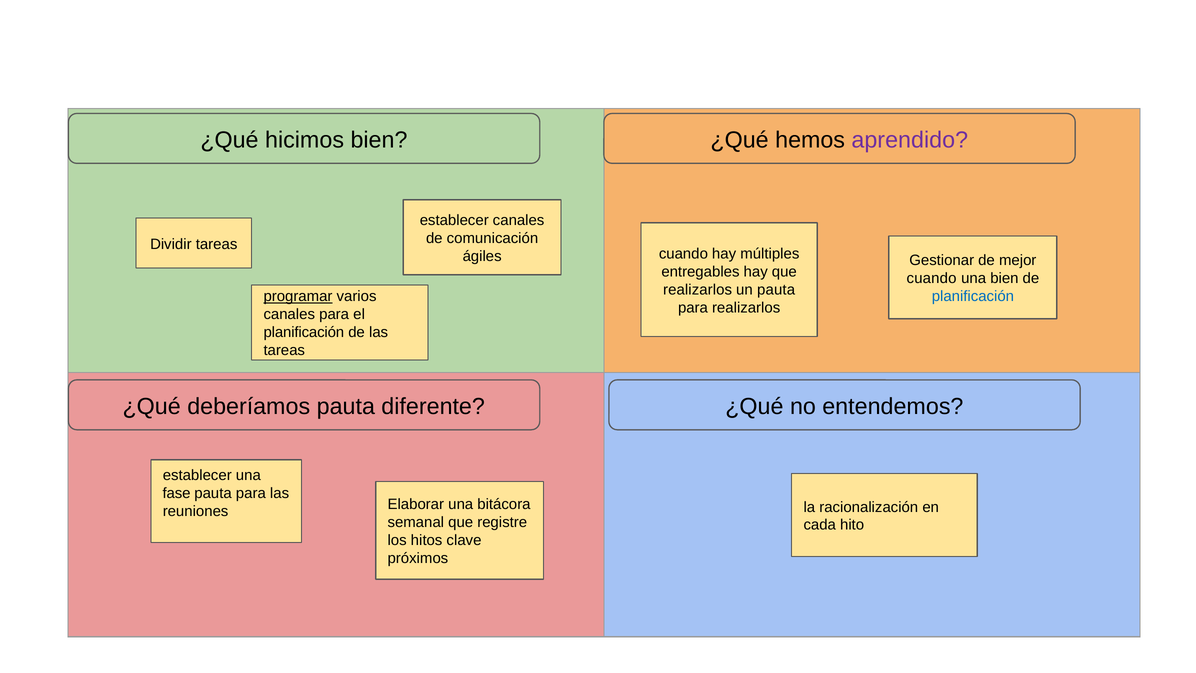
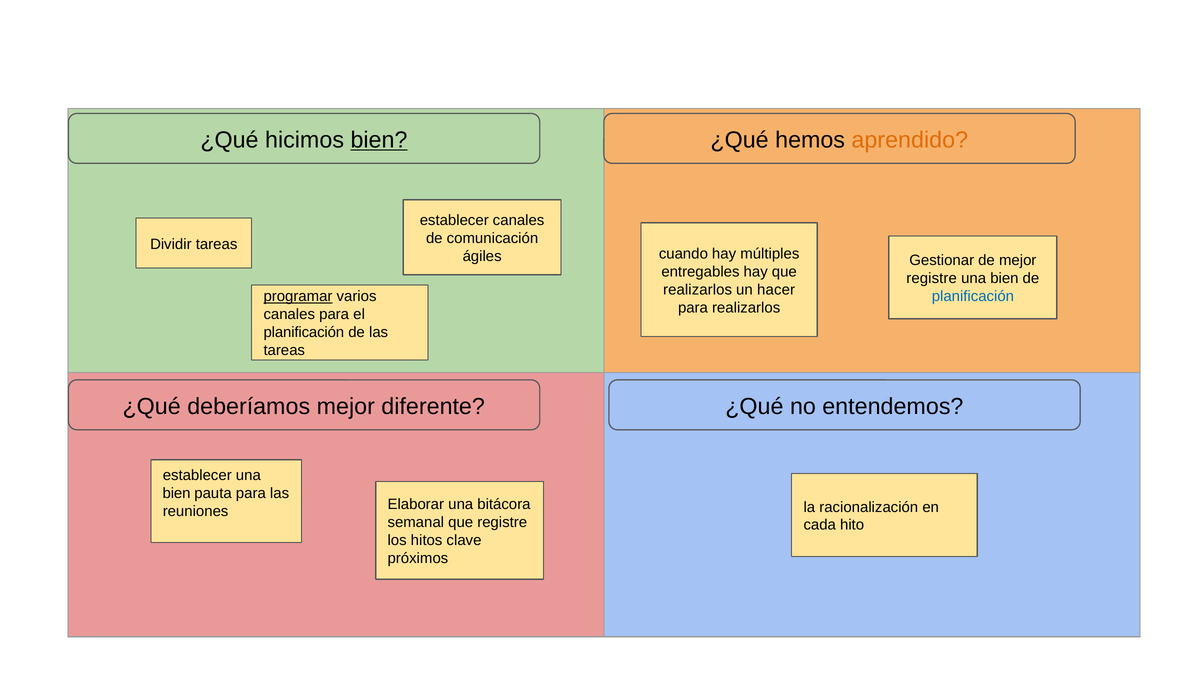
bien at (379, 140) underline: none -> present
aprendido colour: purple -> orange
cuando at (932, 278): cuando -> registre
un pauta: pauta -> hacer
deberíamos pauta: pauta -> mejor
fase at (177, 493): fase -> bien
